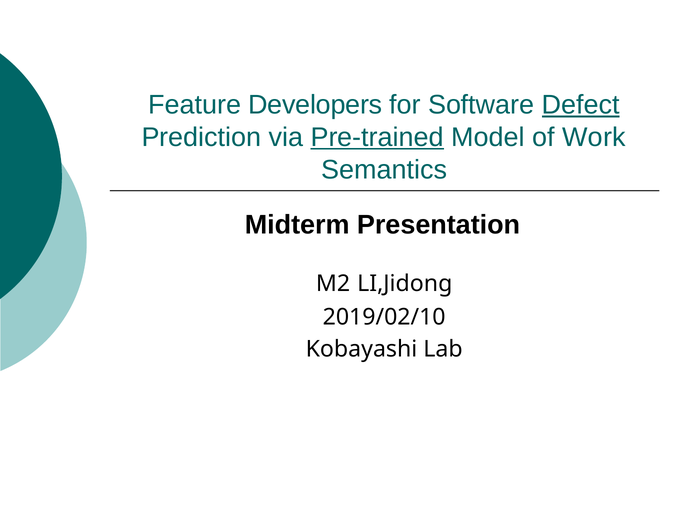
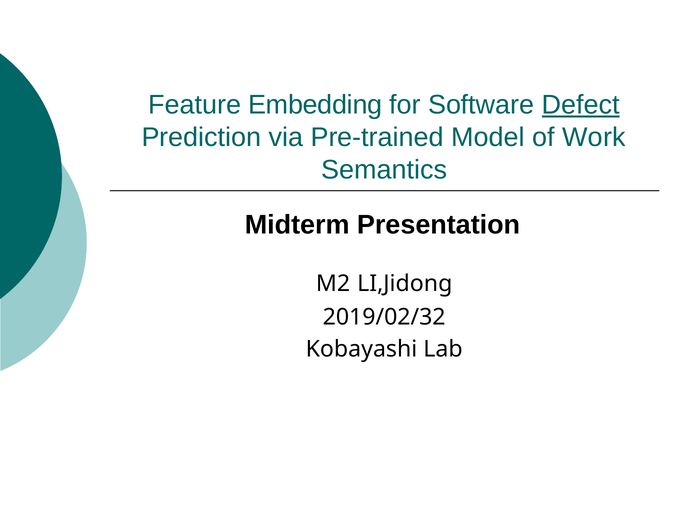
Developers: Developers -> Embedding
Pre-trained underline: present -> none
2019/02/10: 2019/02/10 -> 2019/02/32
